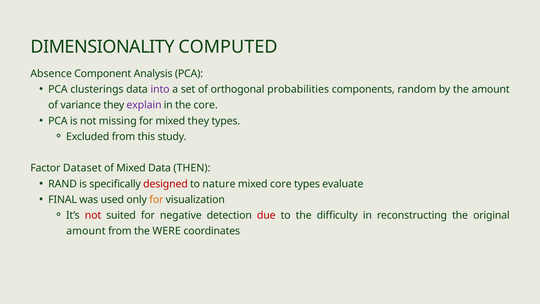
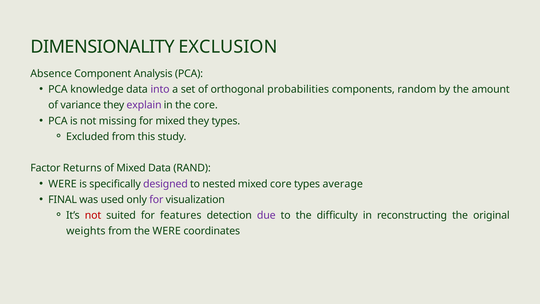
COMPUTED: COMPUTED -> EXCLUSION
clusterings: clusterings -> knowledge
Dataset: Dataset -> Returns
THEN: THEN -> RAND
RAND at (63, 184): RAND -> WERE
designed colour: red -> purple
nature: nature -> nested
evaluate: evaluate -> average
for at (156, 200) colour: orange -> purple
negative: negative -> features
due colour: red -> purple
amount at (86, 231): amount -> weights
